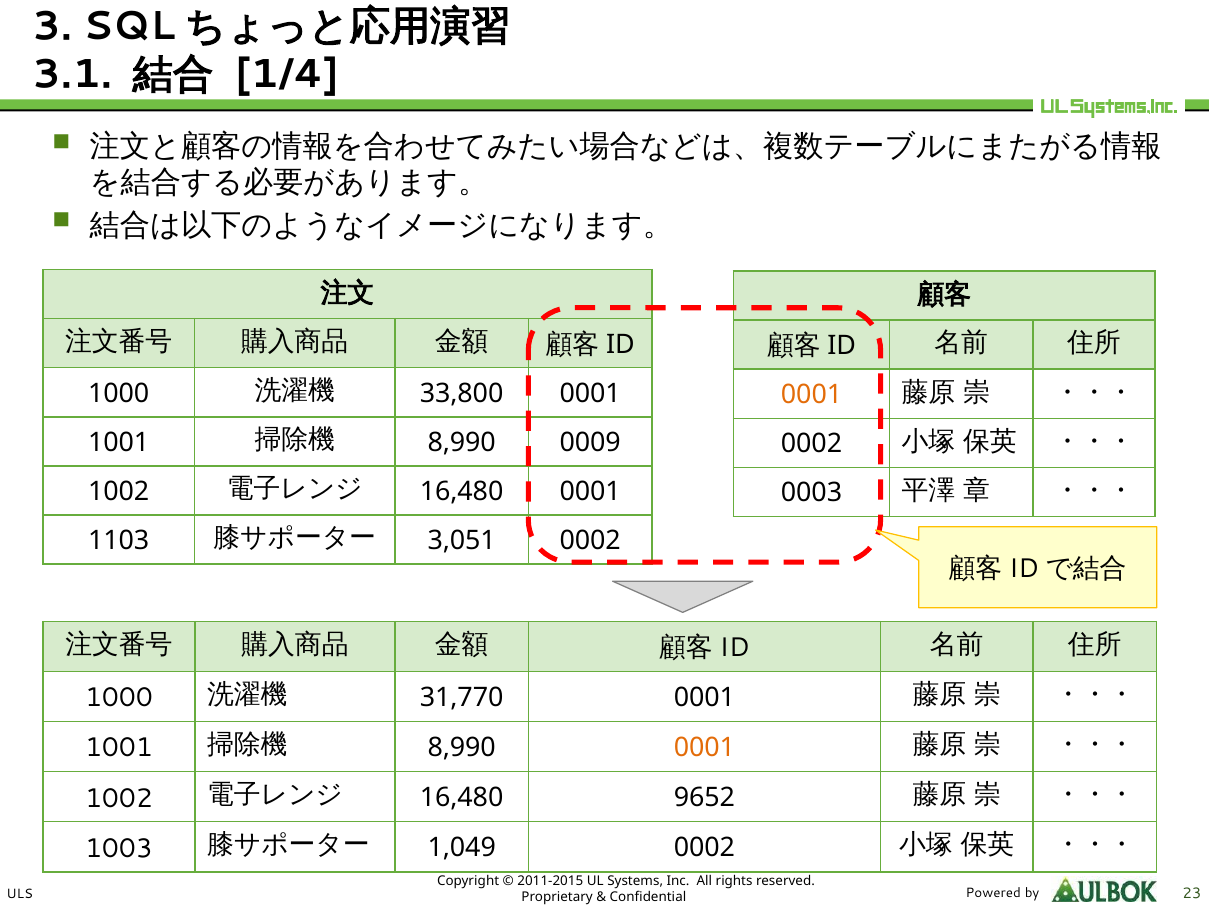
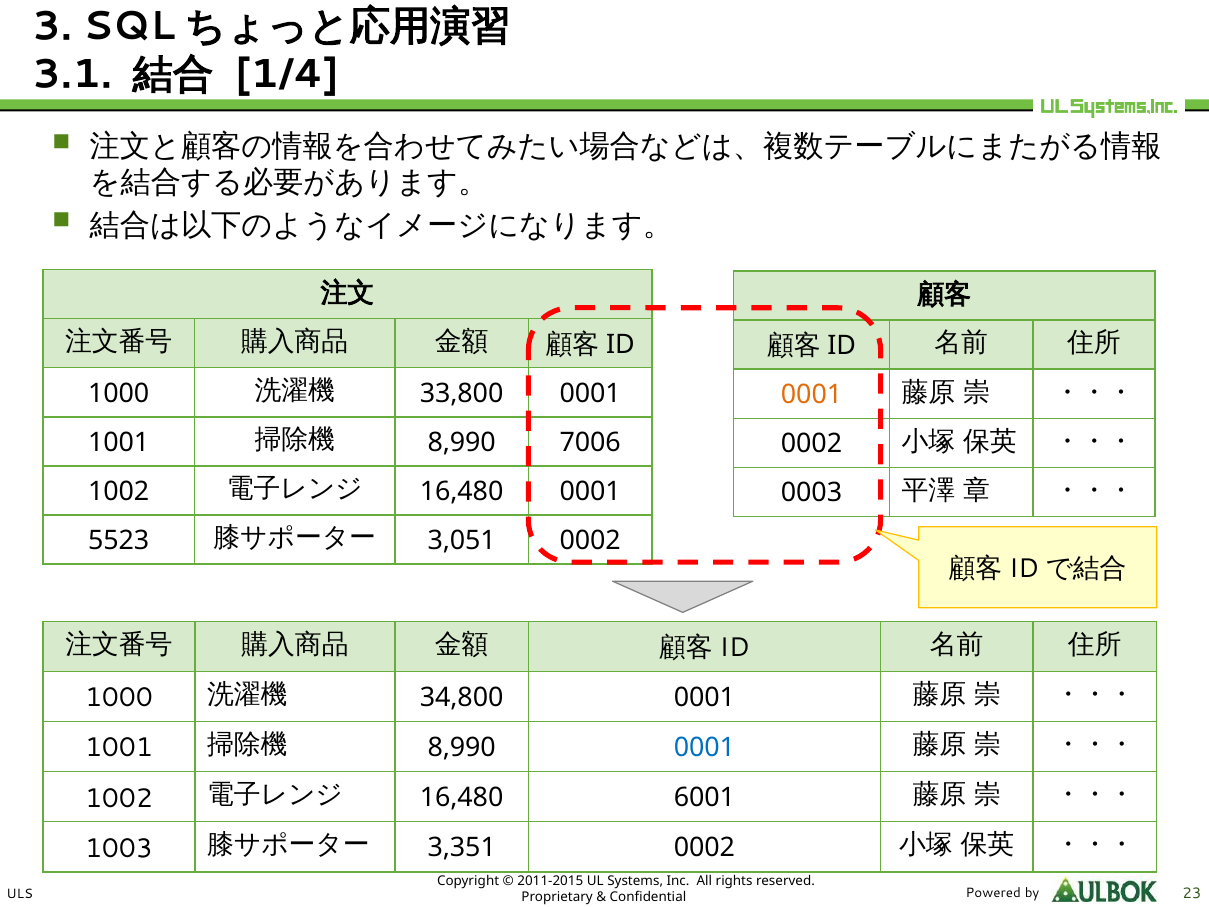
0009: 0009 -> 7006
1103: 1103 -> 5523
31,770: 31,770 -> 34,800
0001 at (704, 747) colour: orange -> blue
9652: 9652 -> 6001
1,049: 1,049 -> 3,351
